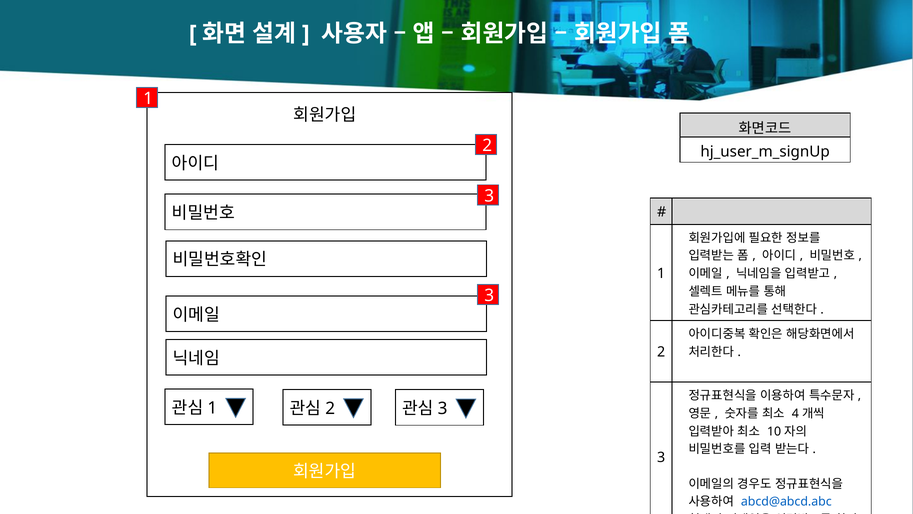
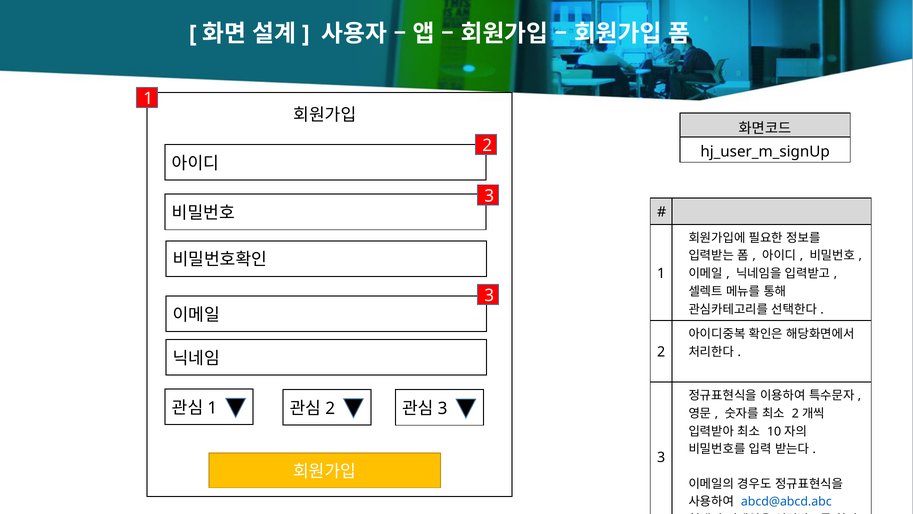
4 at (795, 413): 4 -> 2
